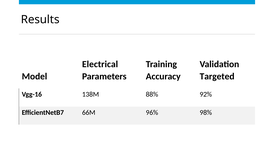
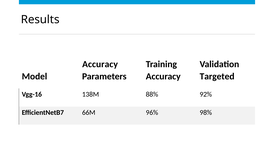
Electrical at (100, 64): Electrical -> Accuracy
